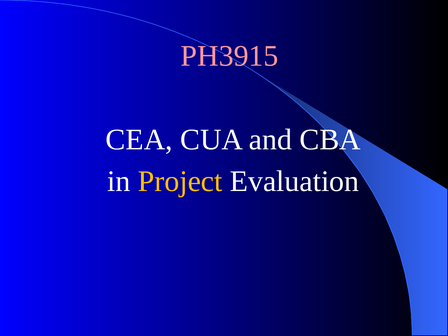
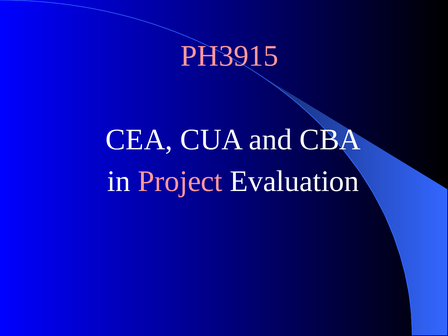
Project colour: yellow -> pink
